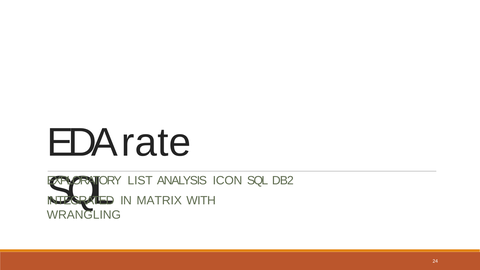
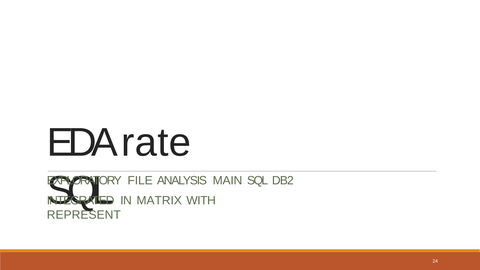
LIST: LIST -> FILE
ICON: ICON -> MAIN
WRANGLING: WRANGLING -> REPRESENT
